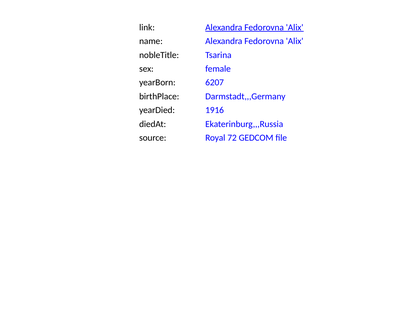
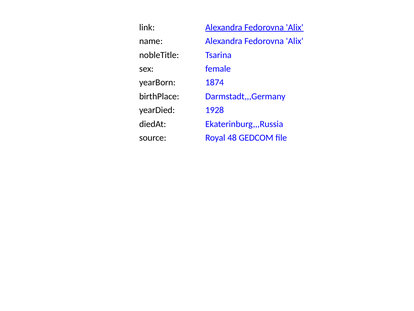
6207: 6207 -> 1874
1916: 1916 -> 1928
72: 72 -> 48
